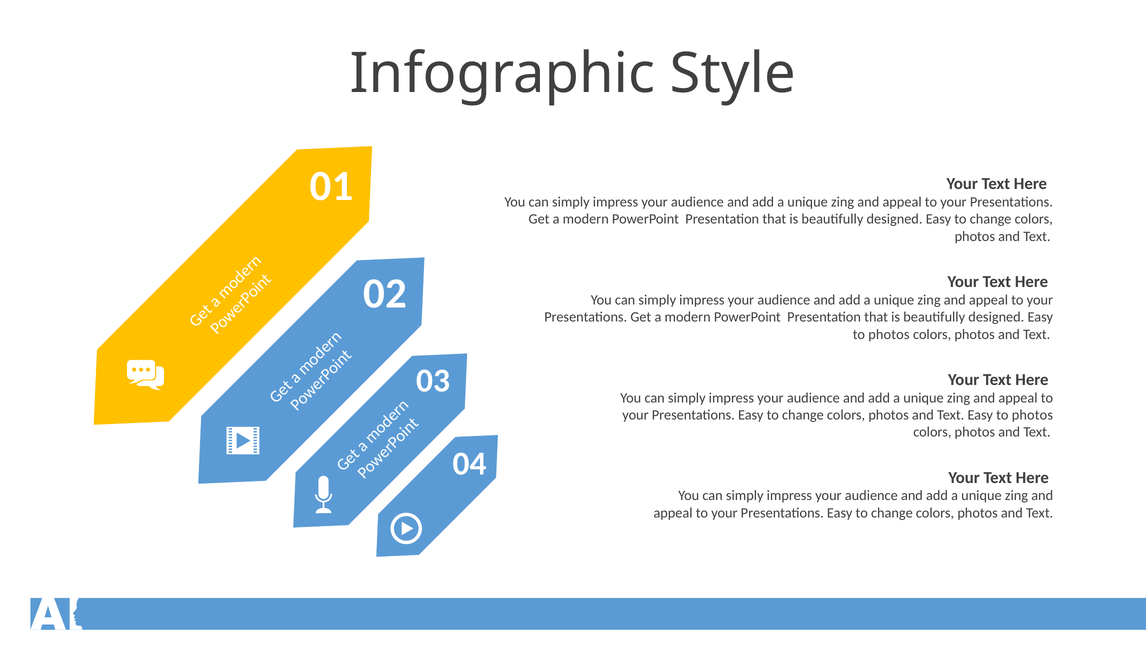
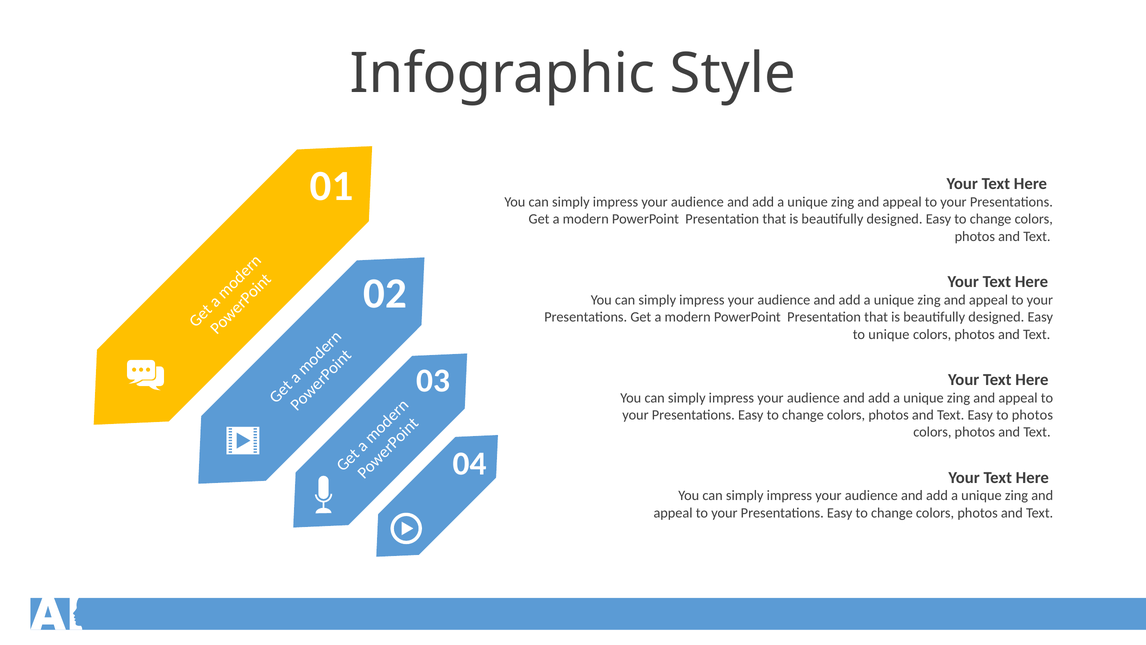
photos at (889, 334): photos -> unique
